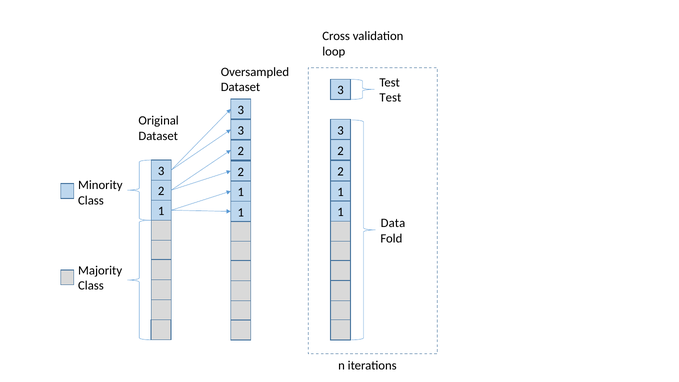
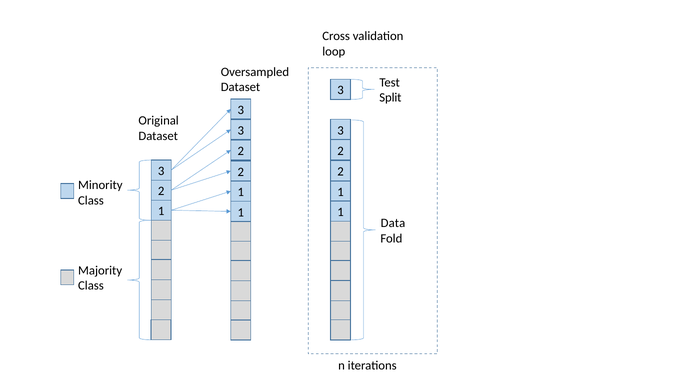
Test at (390, 98): Test -> Split
